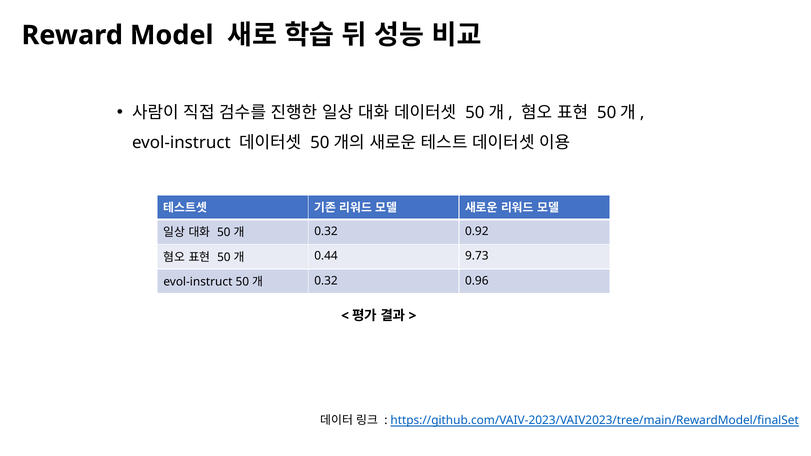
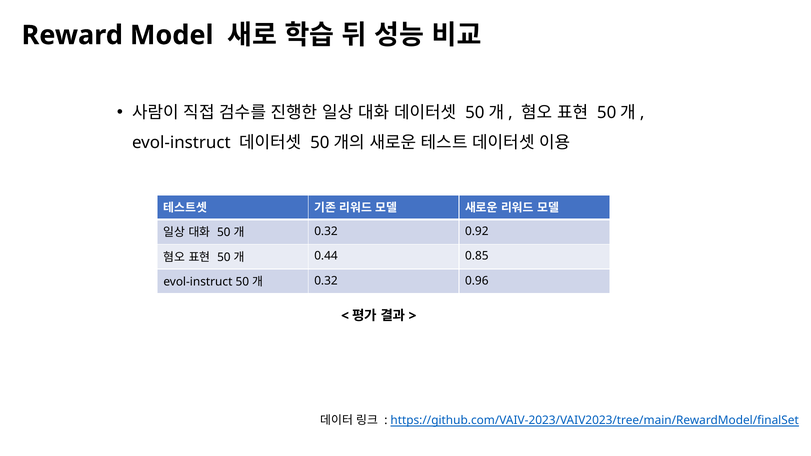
9.73: 9.73 -> 0.85
